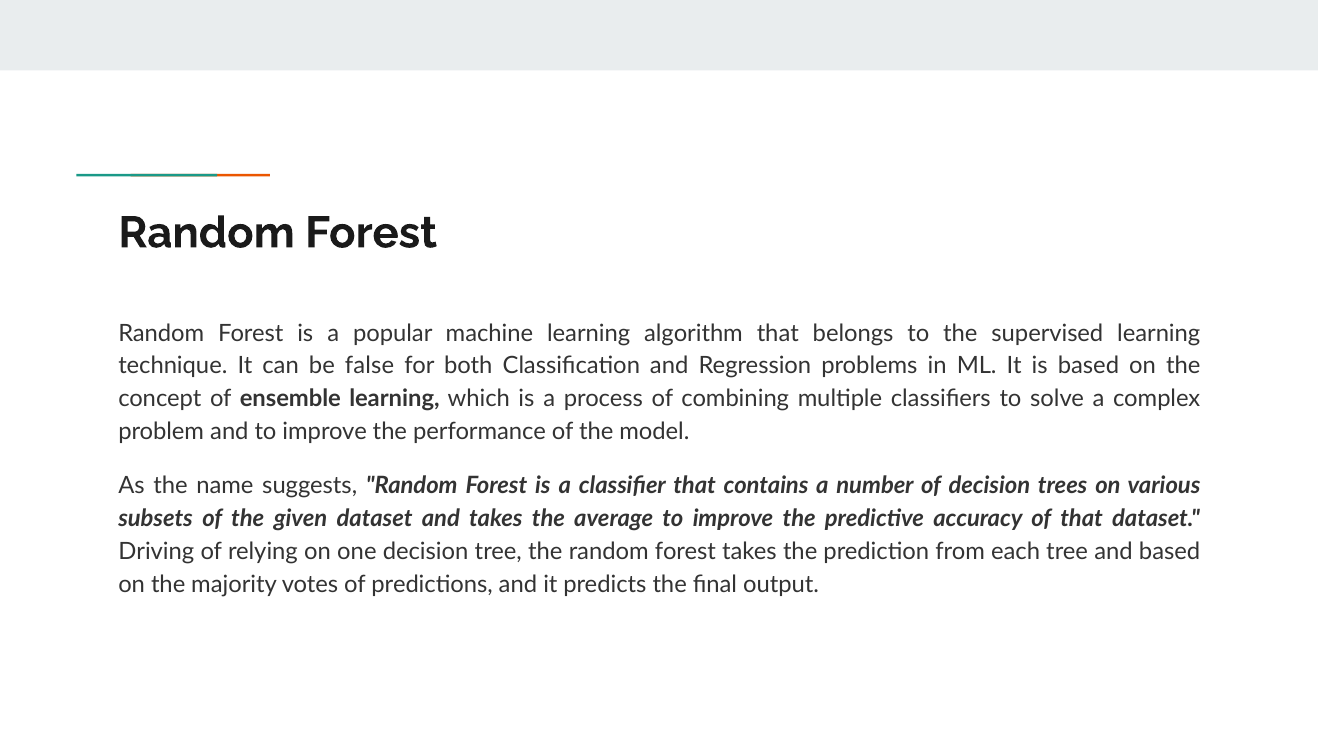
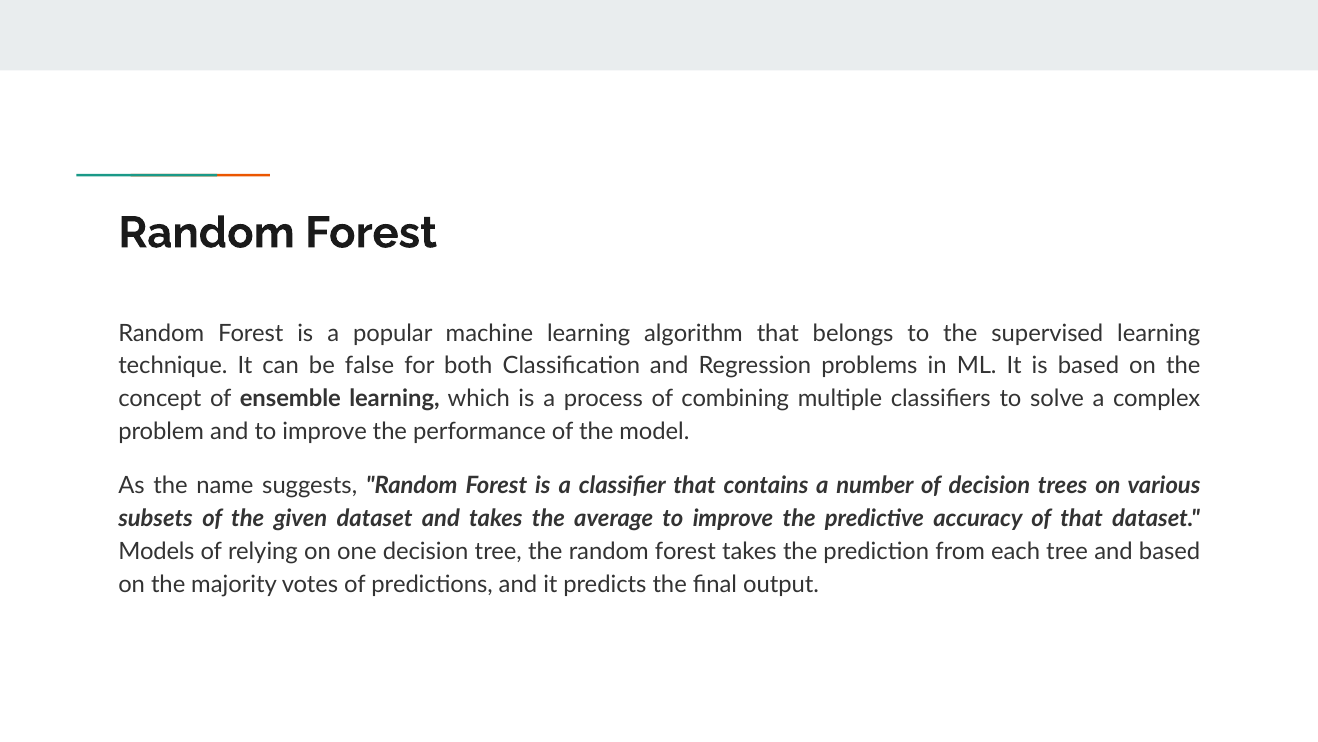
Driving: Driving -> Models
